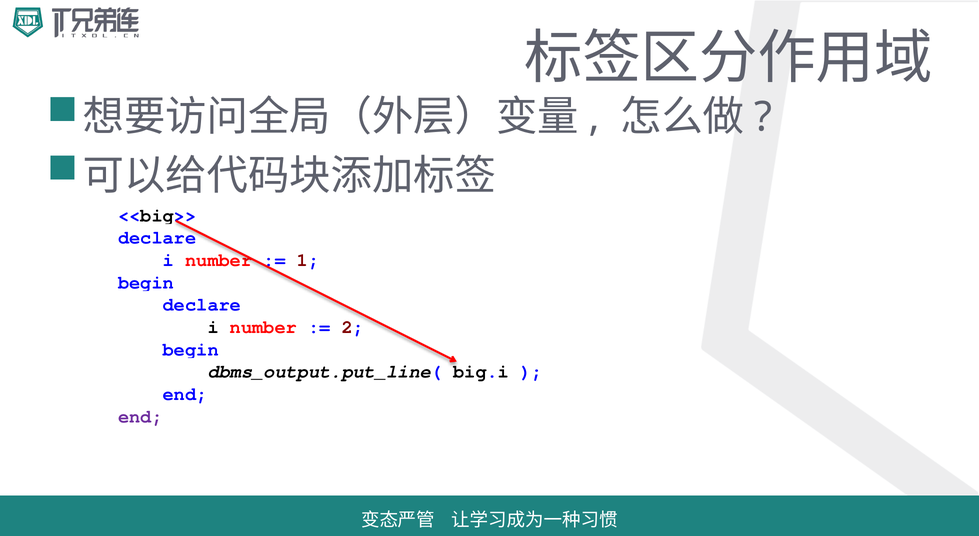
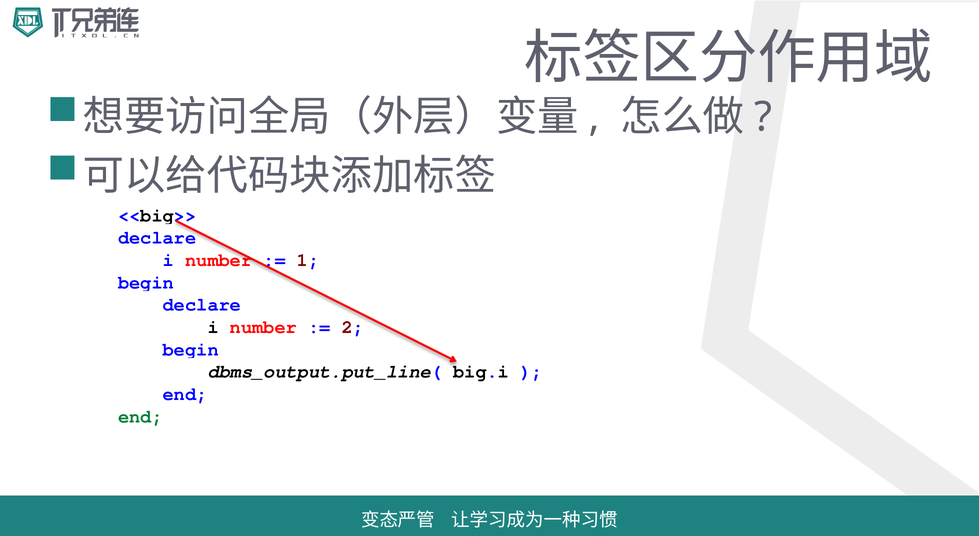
end at (140, 417) colour: purple -> green
